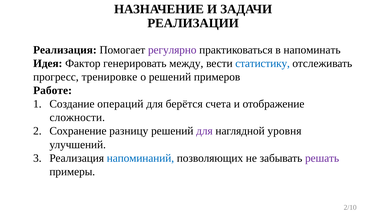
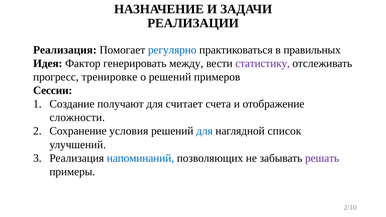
регулярно colour: purple -> blue
напоминать: напоминать -> правильных
статистику colour: blue -> purple
Работе: Работе -> Сессии
операций: операций -> получают
берётся: берётся -> считает
разницу: разницу -> условия
для at (204, 131) colour: purple -> blue
уровня: уровня -> список
